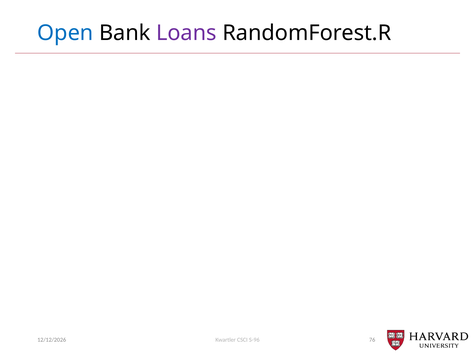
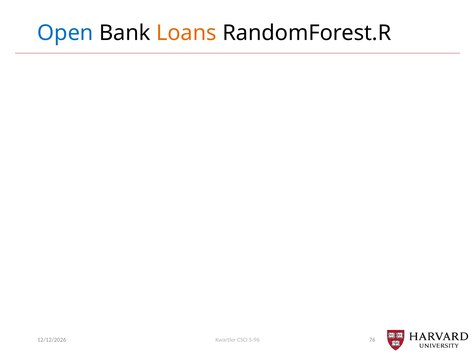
Loans colour: purple -> orange
